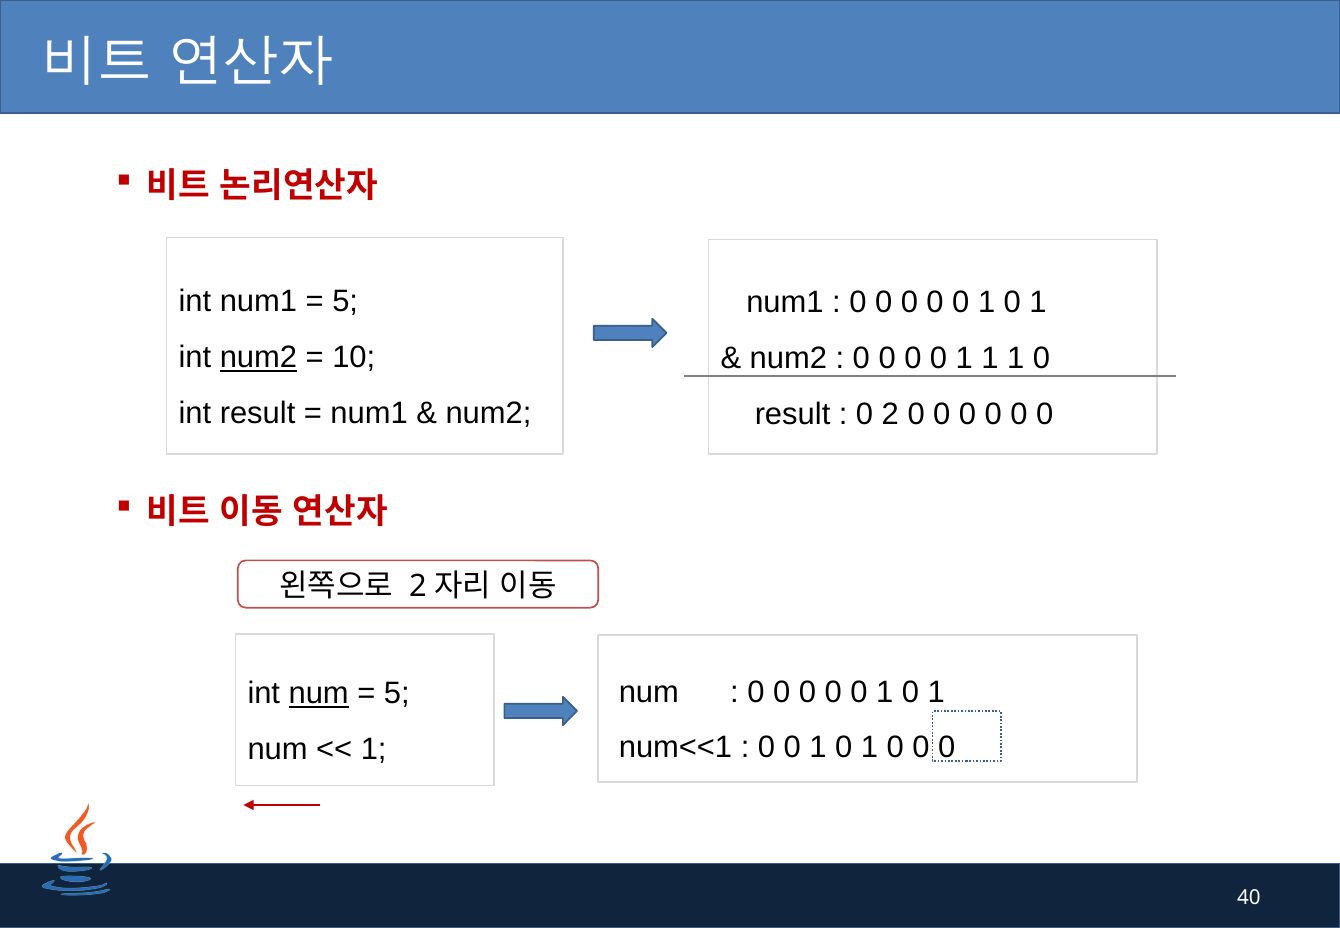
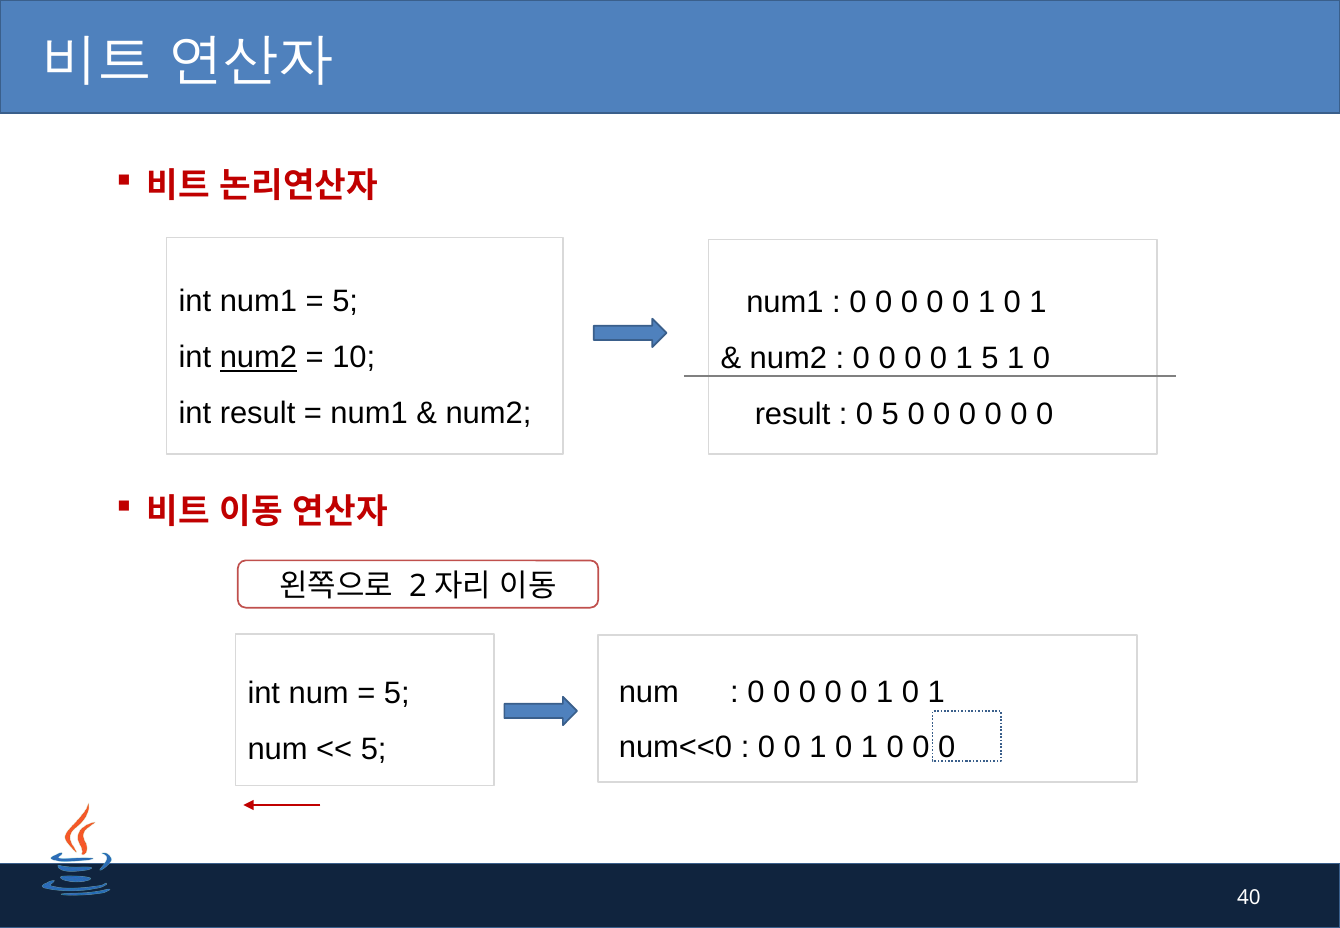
0 1 1: 1 -> 5
0 2: 2 -> 5
num at (319, 693) underline: present -> none
num<<1: num<<1 -> num<<0
1 at (374, 749): 1 -> 5
